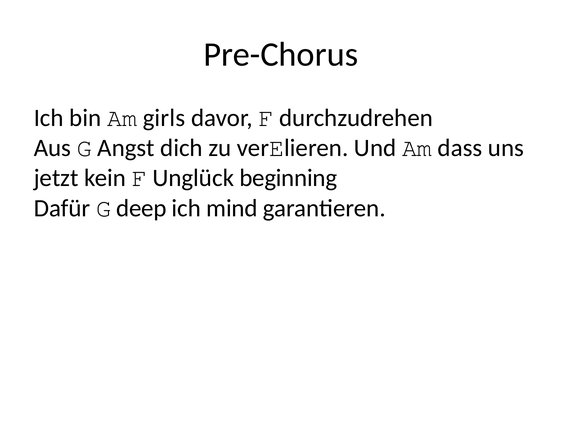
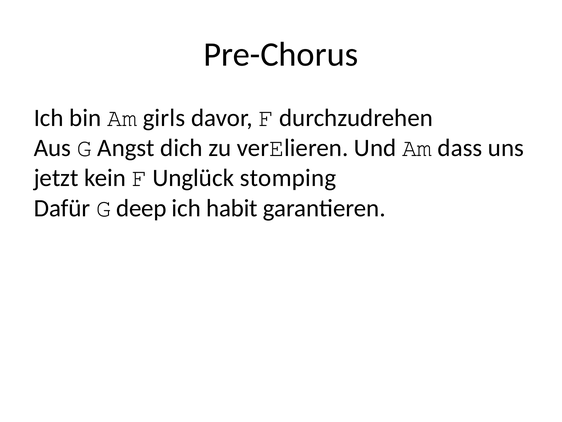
beginning: beginning -> stomping
mind: mind -> habit
